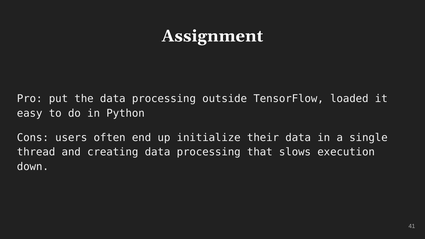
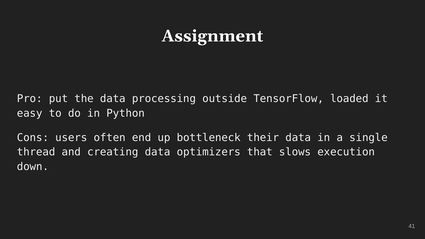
initialize: initialize -> bottleneck
creating data processing: processing -> optimizers
